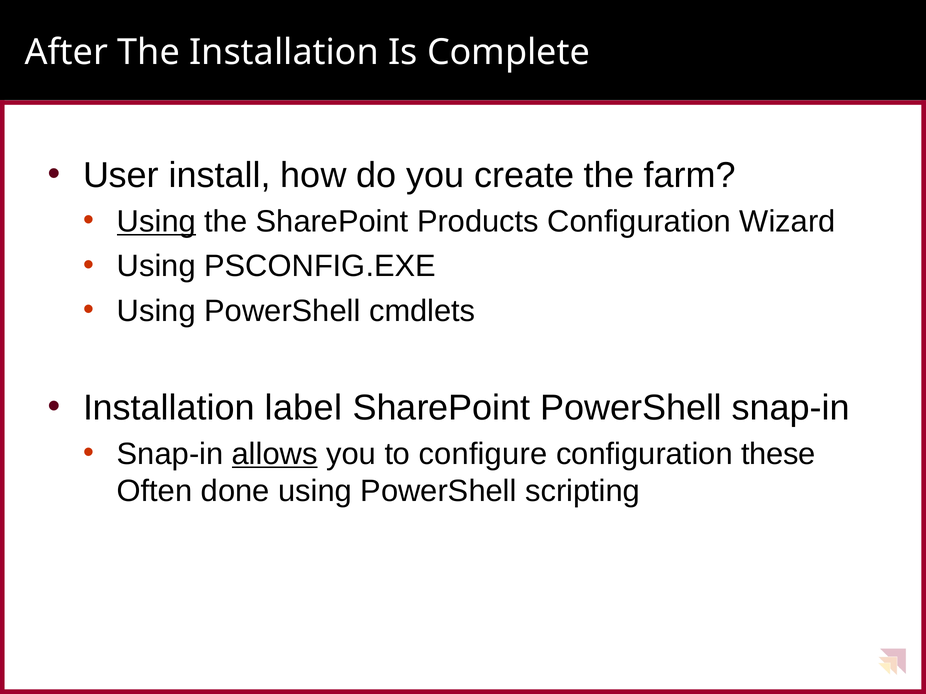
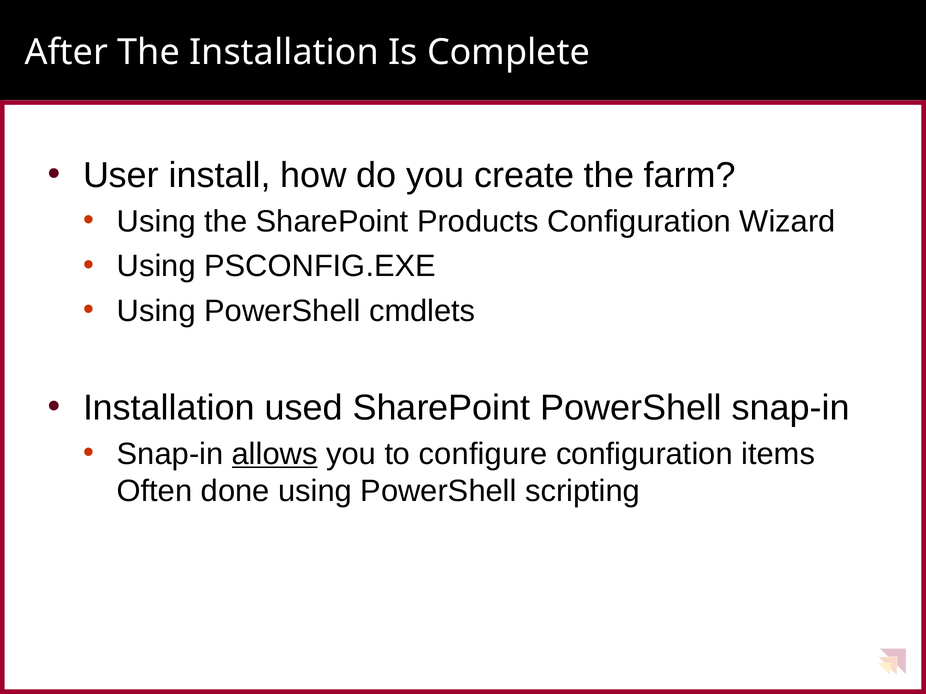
Using at (156, 222) underline: present -> none
label: label -> used
these: these -> items
